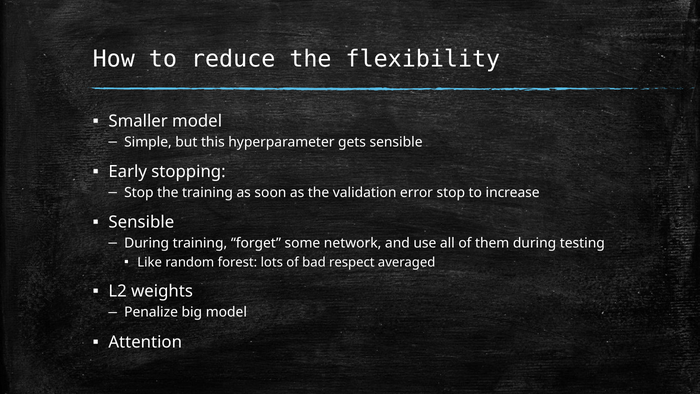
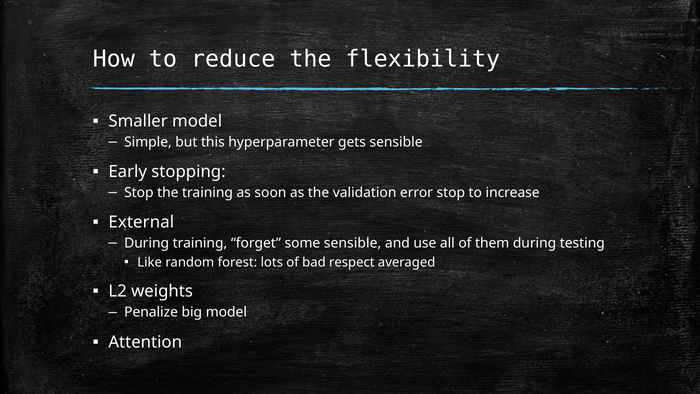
Sensible at (141, 222): Sensible -> External
some network: network -> sensible
